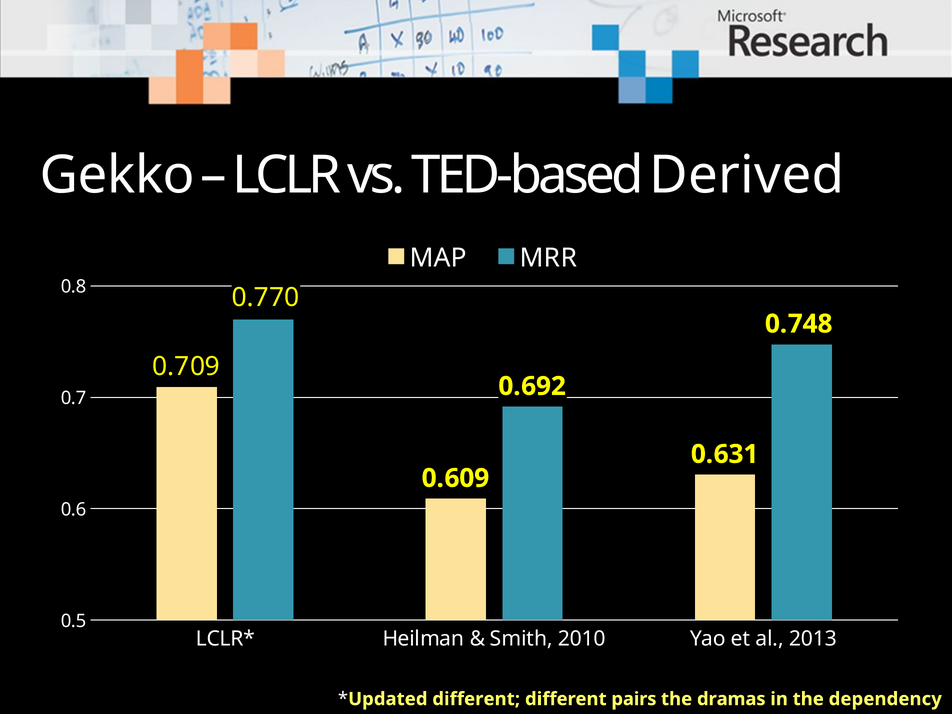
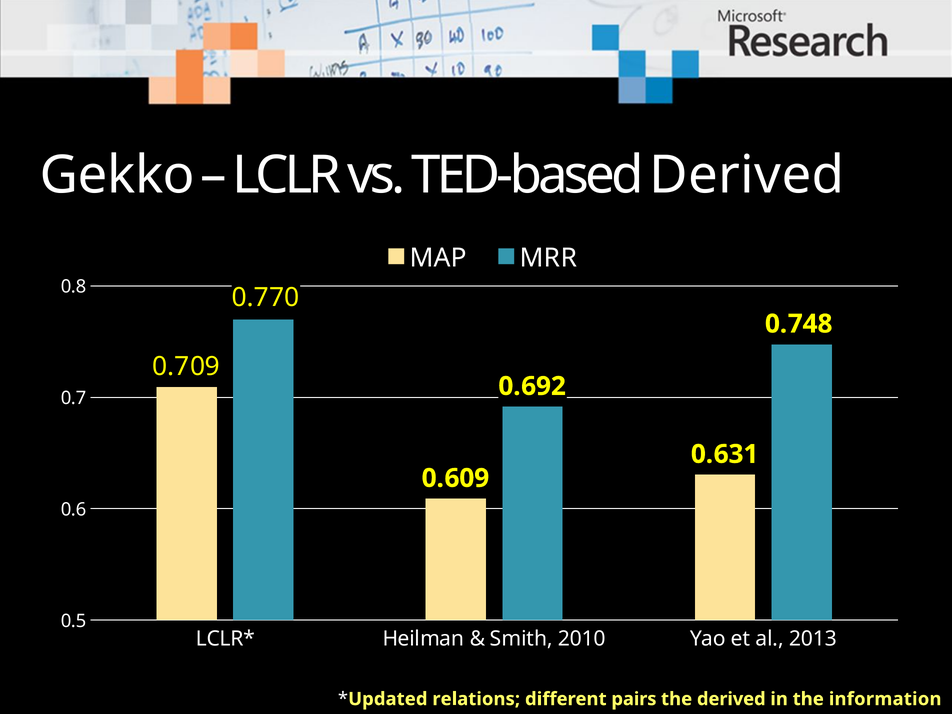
different at (476, 699): different -> relations
the dramas: dramas -> derived
dependency: dependency -> information
